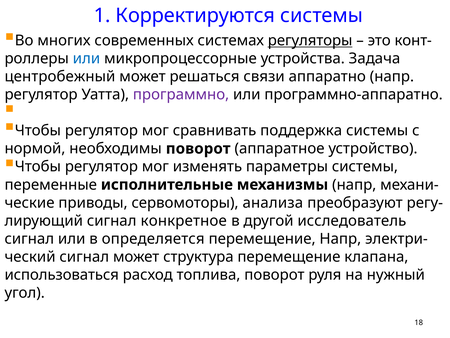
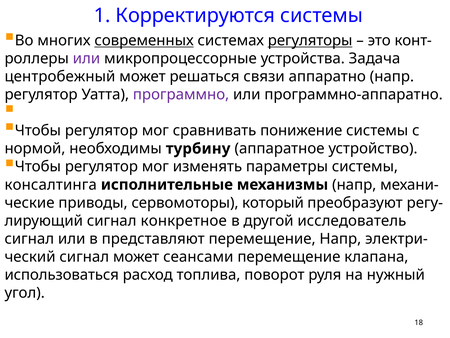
современных underline: none -> present
или at (86, 58) colour: blue -> purple
поддержка: поддержка -> понижение
необходимы поворот: поворот -> турбину
переменные: переменные -> консалтинга
анализа: анализа -> который
определяется: определяется -> представляют
структура: структура -> сеансами
